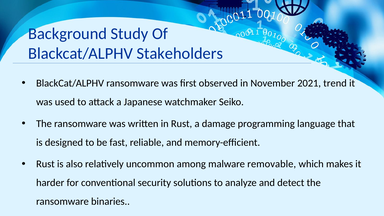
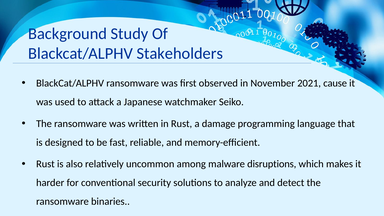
trend: trend -> cause
removable: removable -> disruptions
